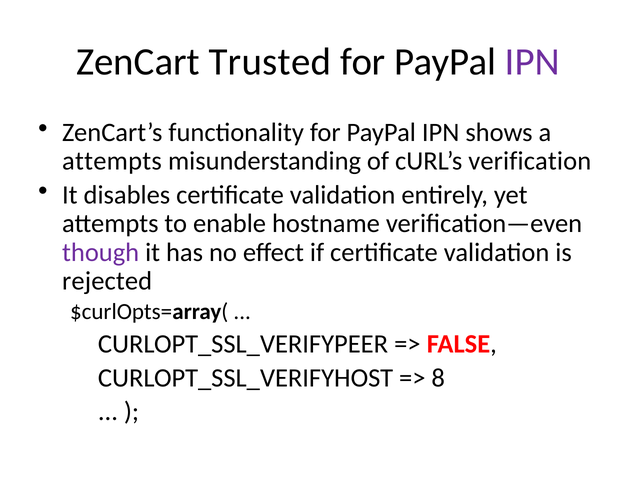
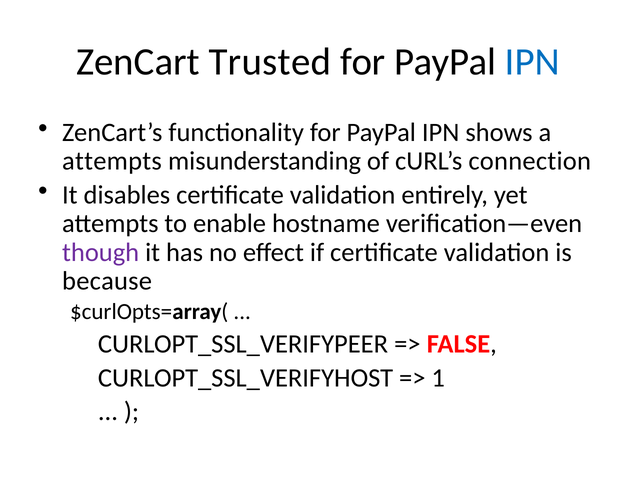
IPN at (532, 62) colour: purple -> blue
verification: verification -> connection
rejected: rejected -> because
8: 8 -> 1
